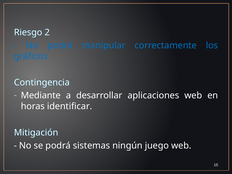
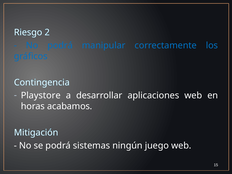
Mediante: Mediante -> Playstore
identificar: identificar -> acabamos
